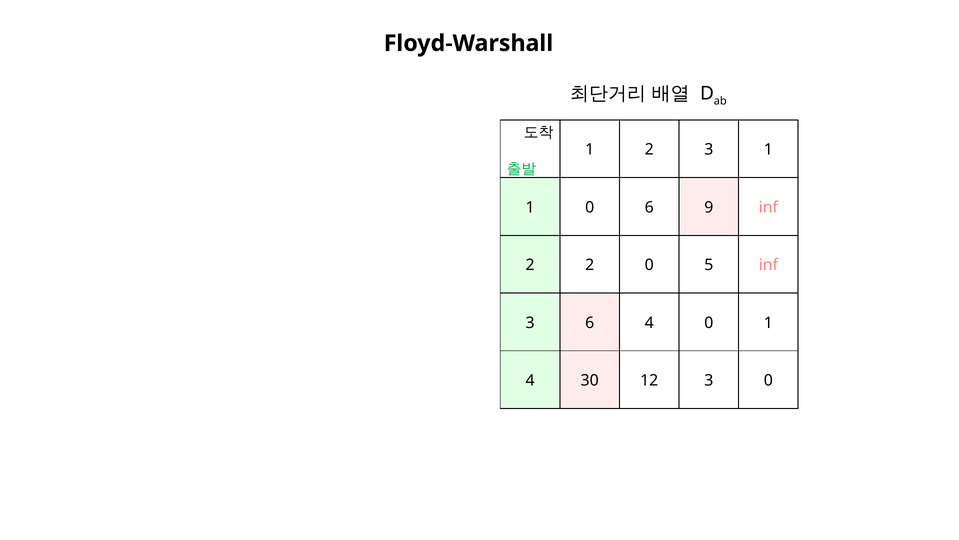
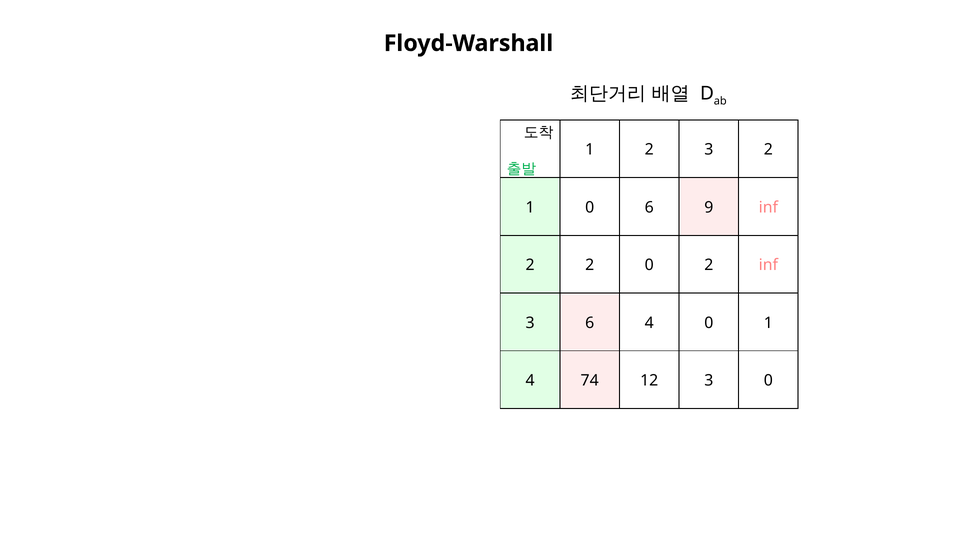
3 1: 1 -> 2
0 5: 5 -> 2
30: 30 -> 74
